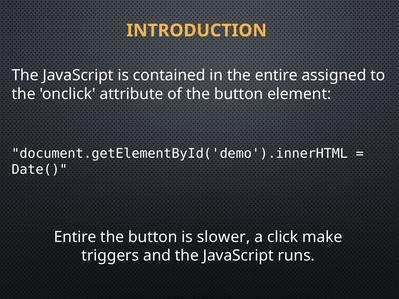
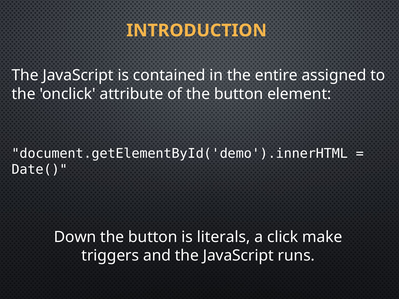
Entire at (75, 237): Entire -> Down
slower: slower -> literals
